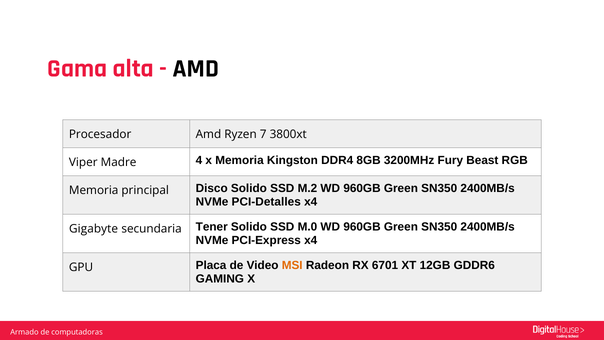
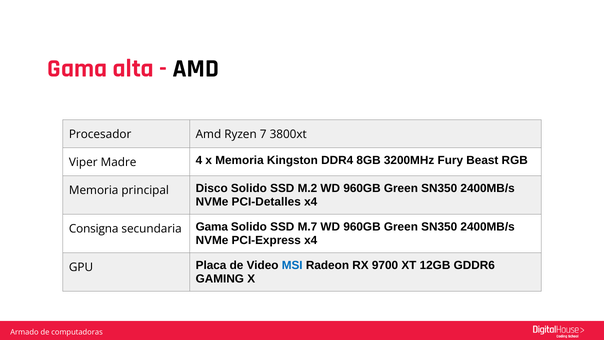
Gigabyte: Gigabyte -> Consigna
secundaria Tener: Tener -> Gama
M.0: M.0 -> M.7
MSI colour: orange -> blue
6701: 6701 -> 9700
